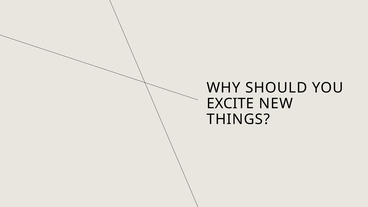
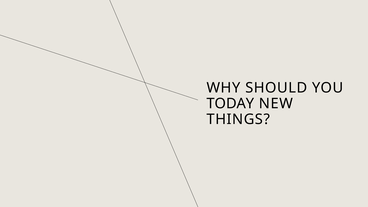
EXCITE: EXCITE -> TODAY
